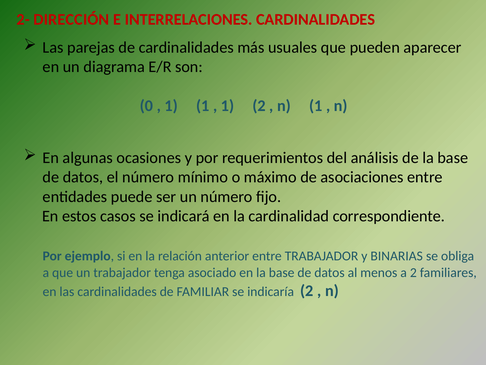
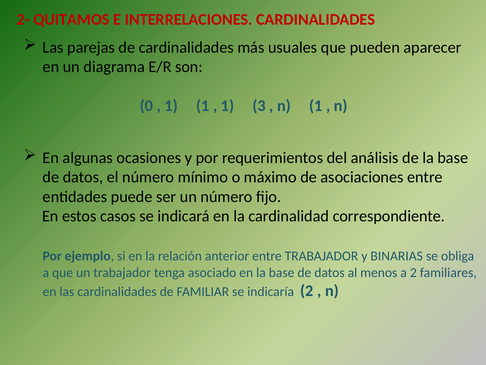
DIRECCIÓN: DIRECCIÓN -> QUITAMOS
1 2: 2 -> 3
